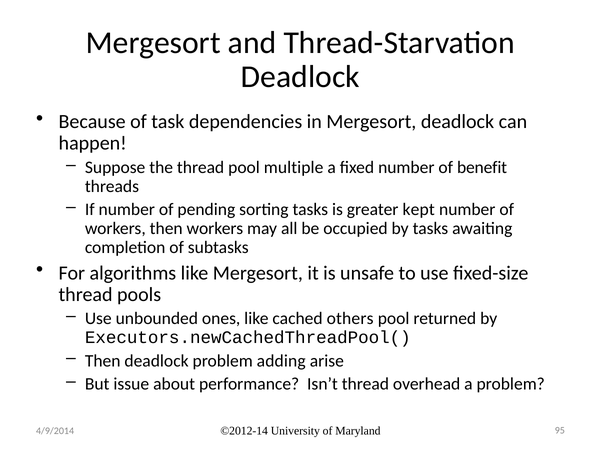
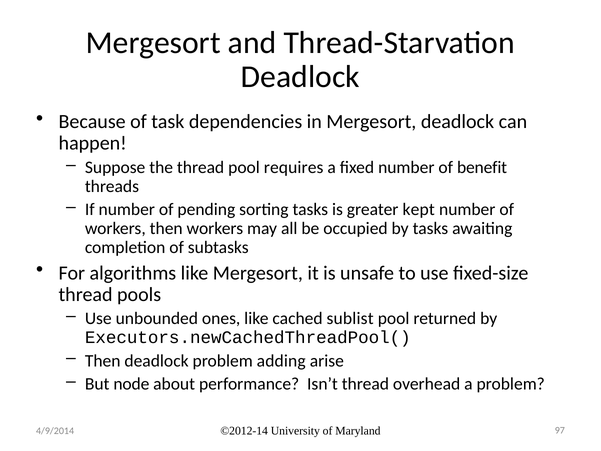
multiple: multiple -> requires
others: others -> sublist
issue: issue -> node
95: 95 -> 97
